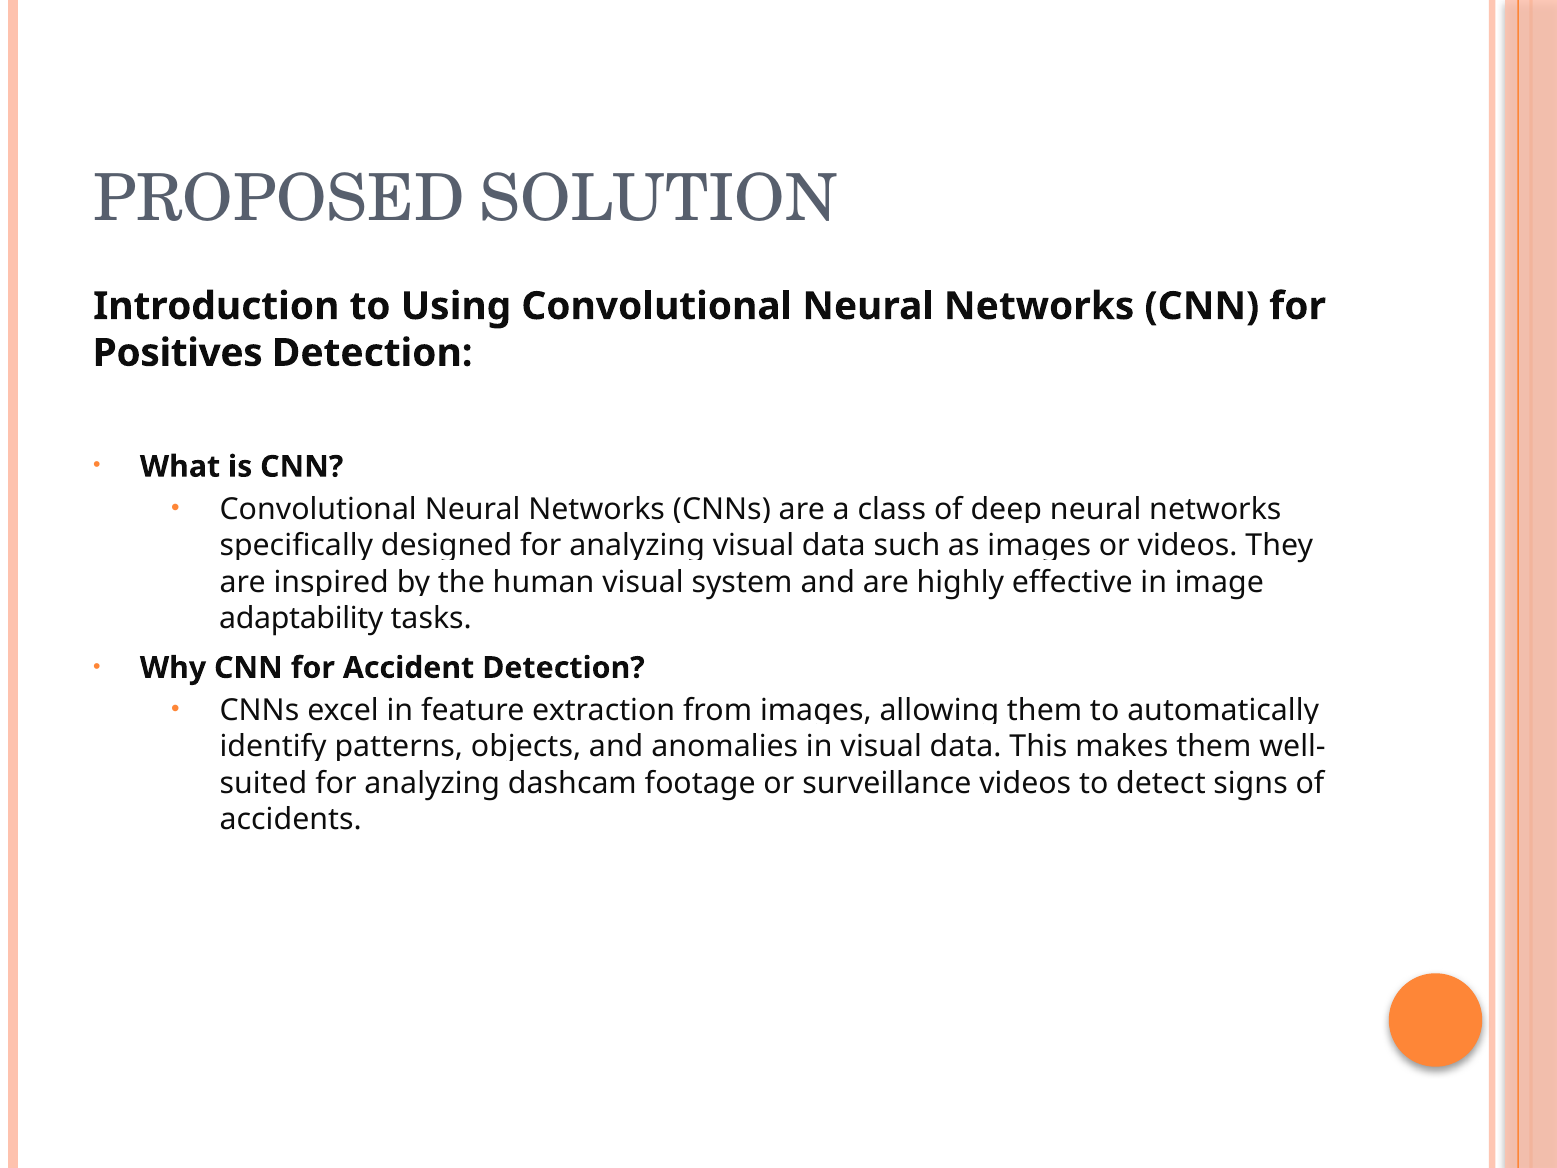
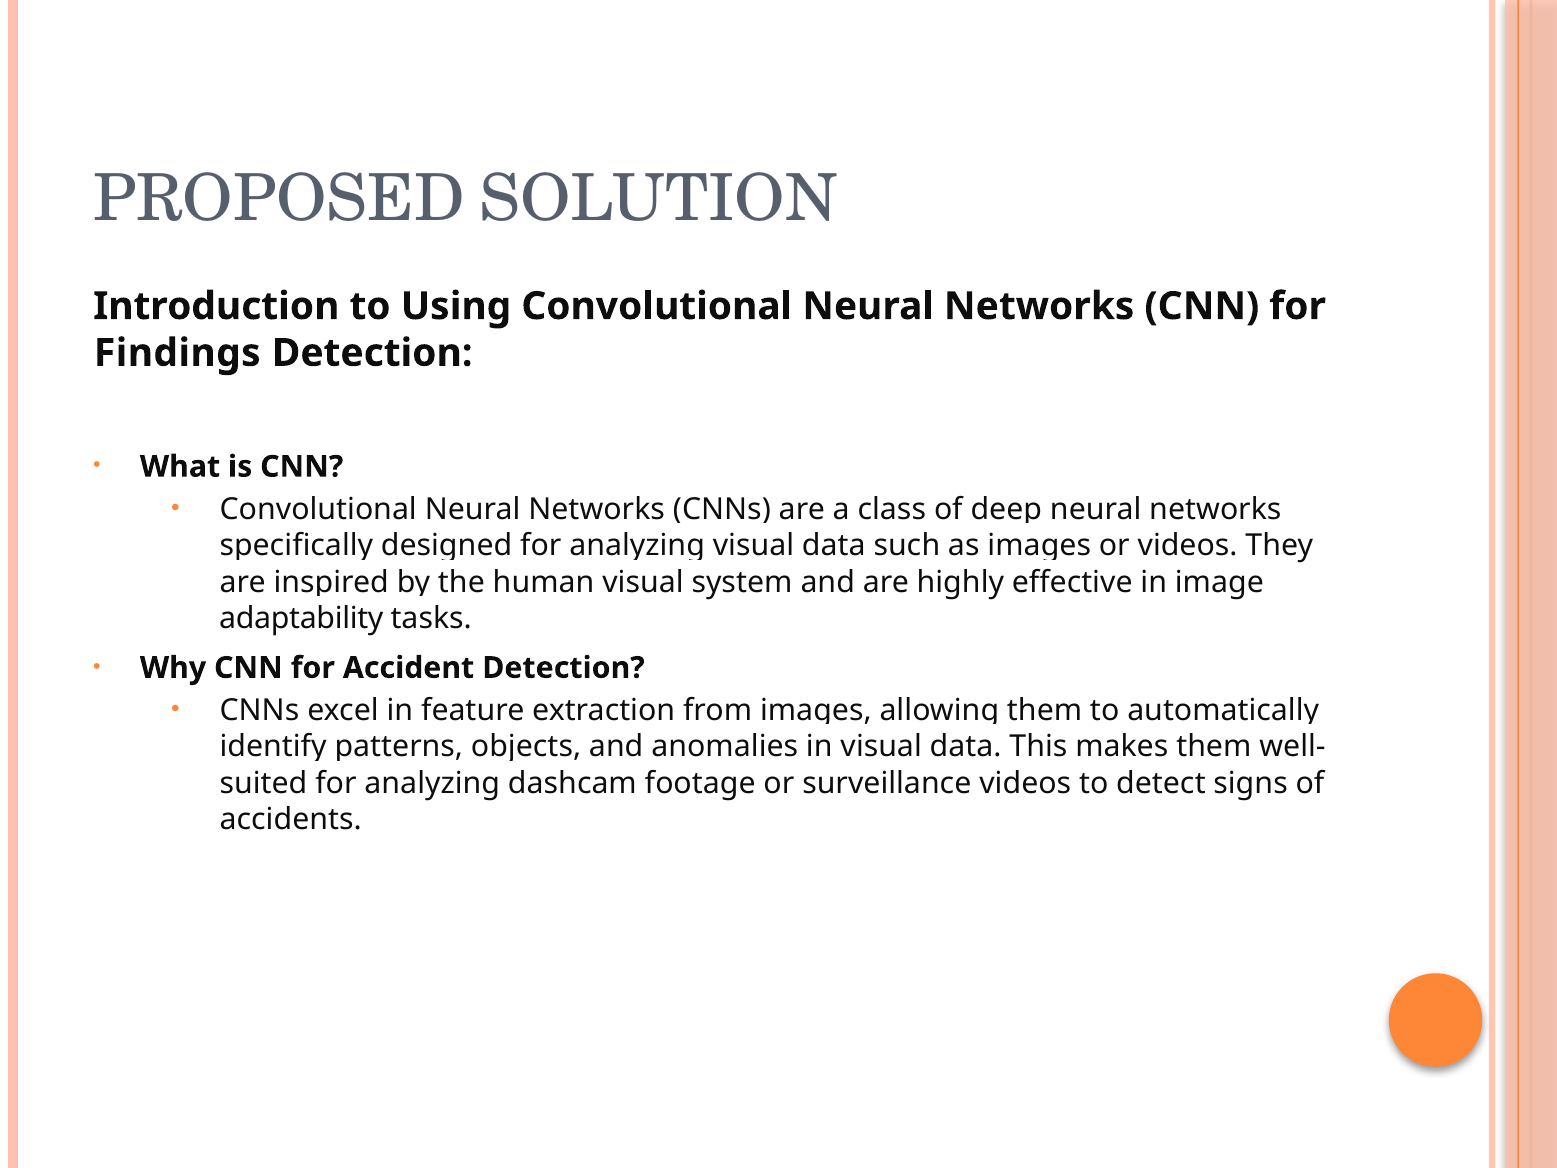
Positives: Positives -> Findings
